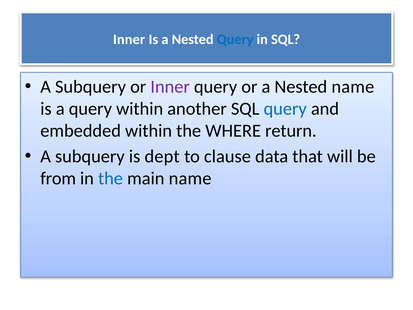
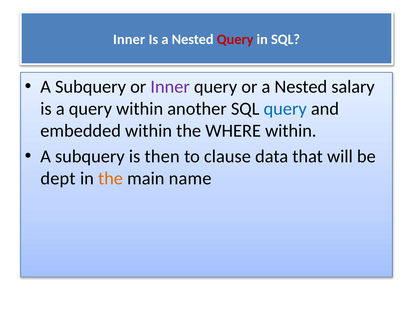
Query at (235, 40) colour: blue -> red
Nested name: name -> salary
WHERE return: return -> within
dept: dept -> then
from: from -> dept
the at (111, 178) colour: blue -> orange
